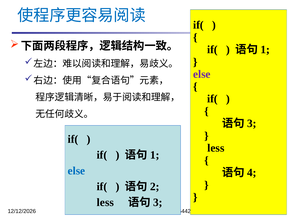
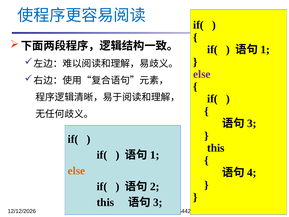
less at (216, 148): less -> this
else at (76, 171) colour: blue -> orange
less at (105, 202): less -> this
